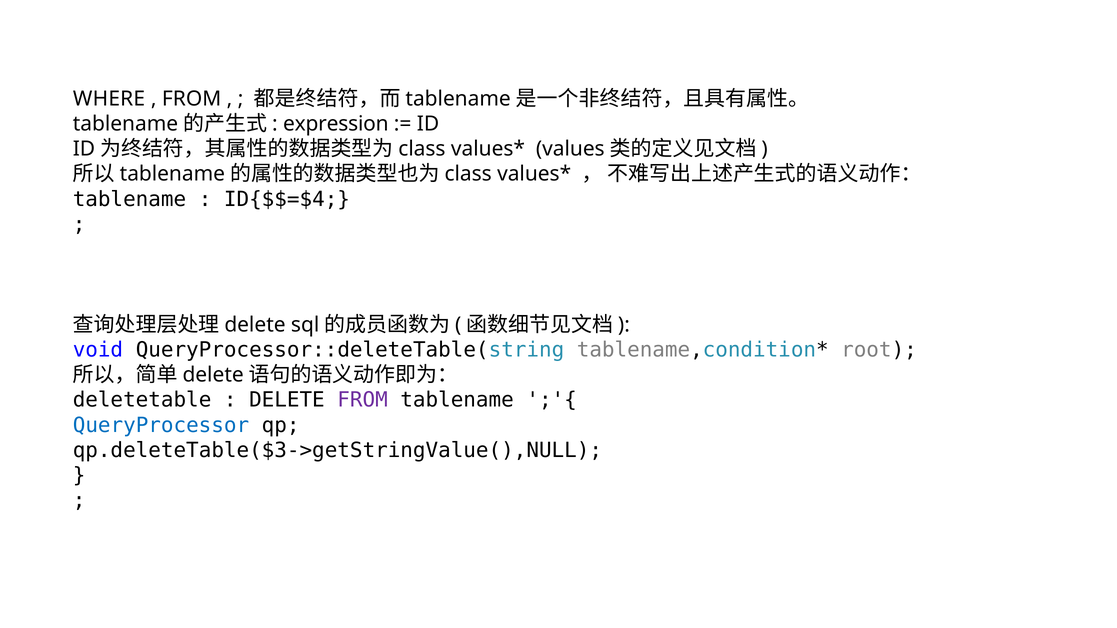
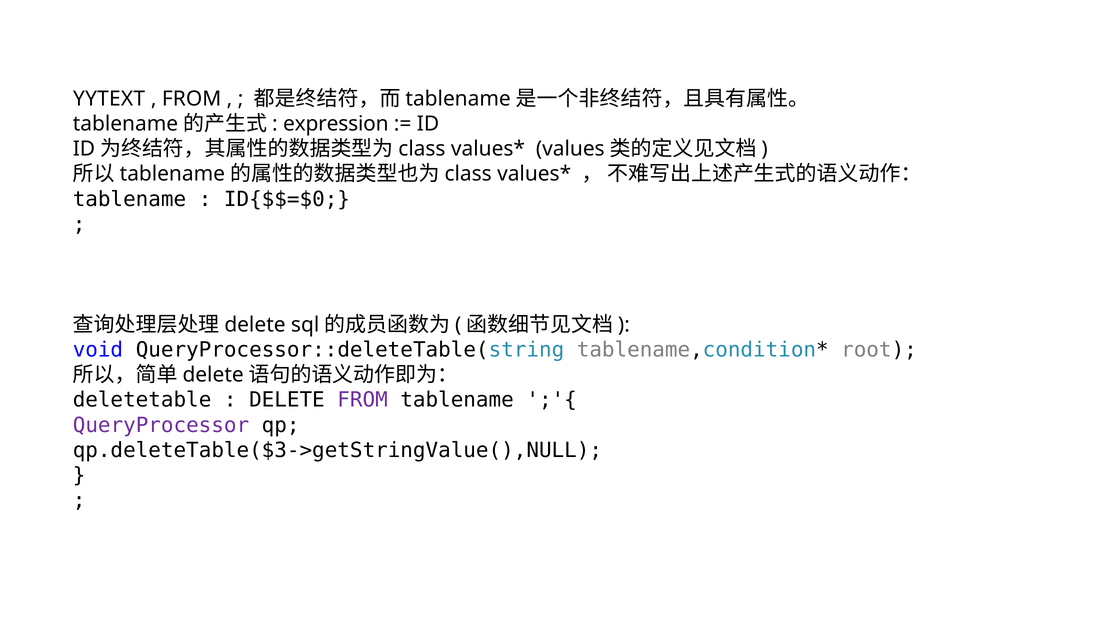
WHERE: WHERE -> YYTEXT
ID{$$=$4: ID{$$=$4 -> ID{$$=$0
QueryProcessor colour: blue -> purple
